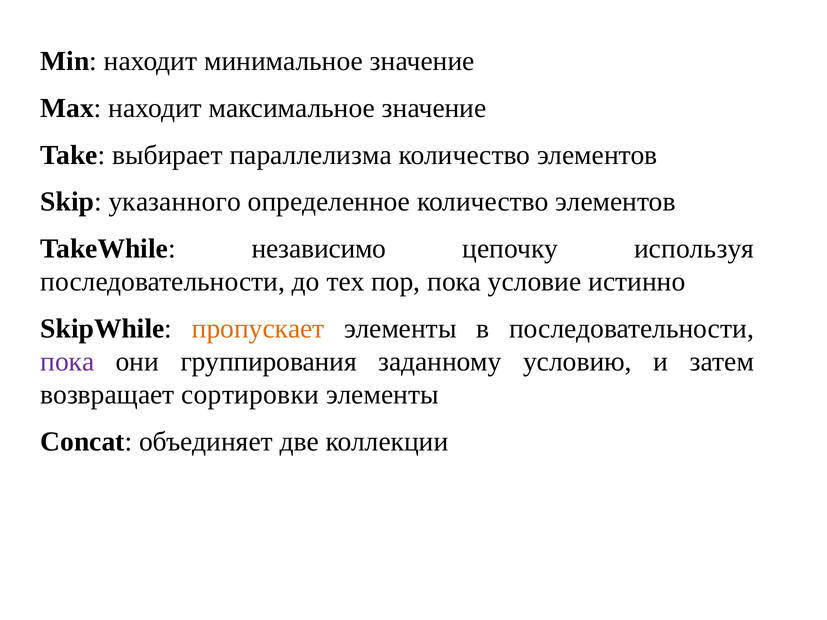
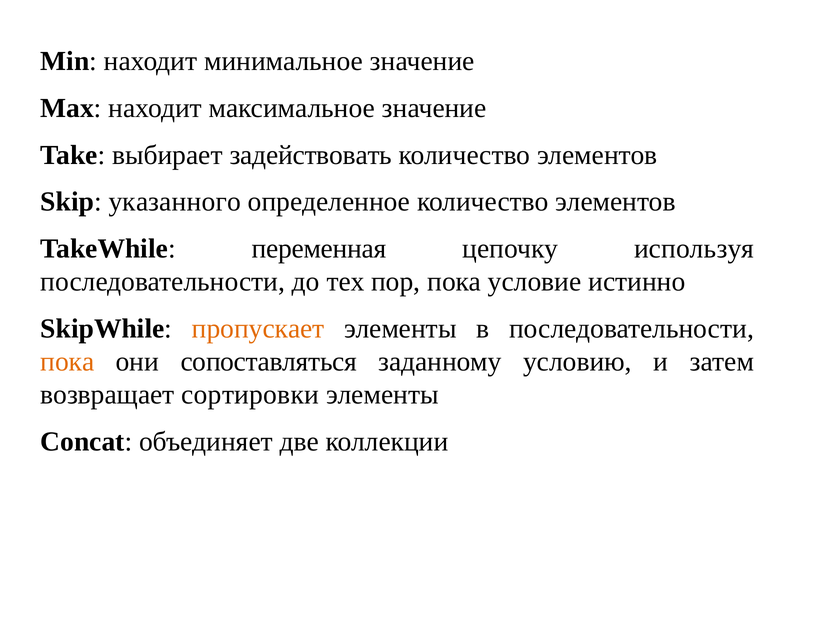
параллелизма: параллелизма -> задействовать
независимо: независимо -> переменная
пока at (67, 362) colour: purple -> orange
группирования: группирования -> сопоставляться
